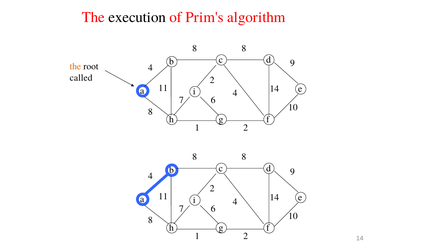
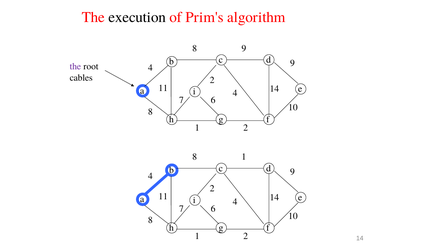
8 at (244, 48): 8 -> 9
the at (75, 67) colour: orange -> purple
called: called -> cables
8 at (244, 157): 8 -> 1
